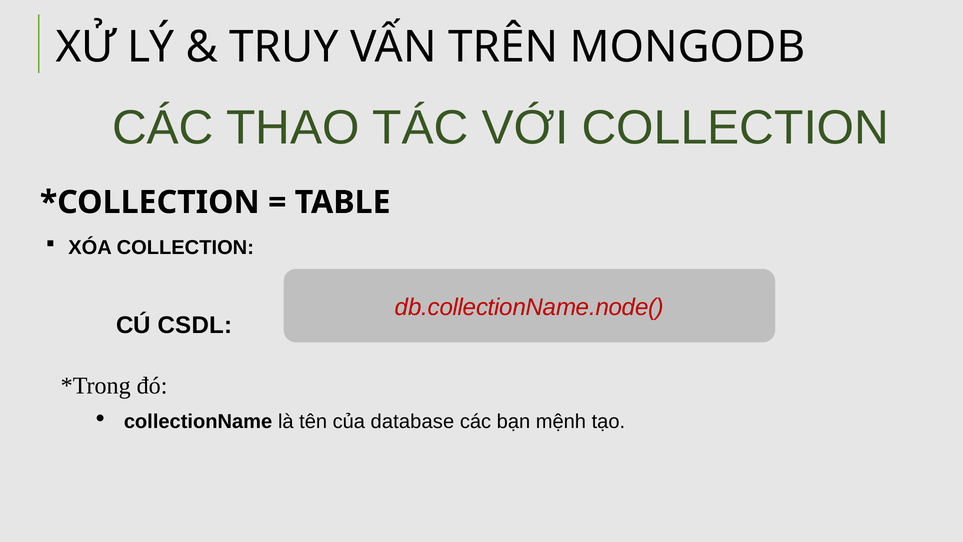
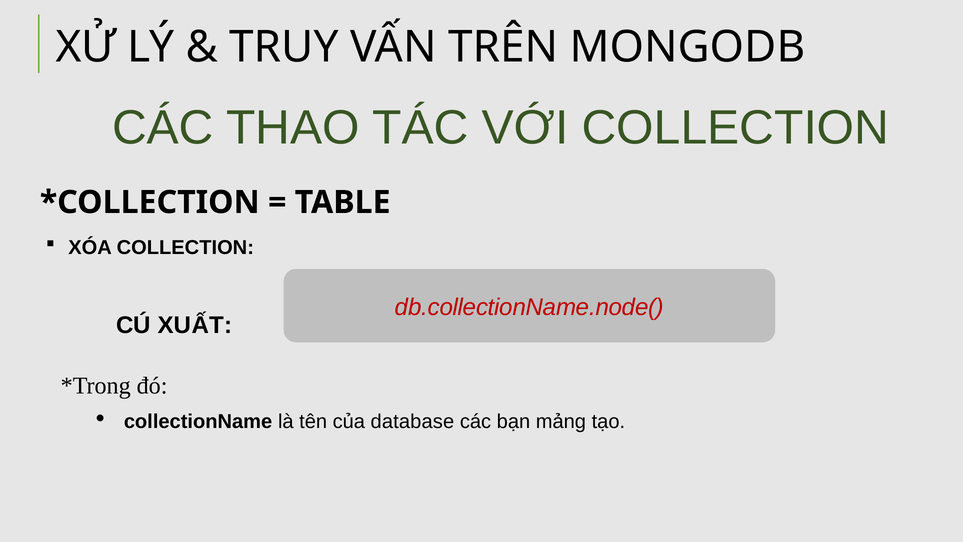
CSDL: CSDL -> XUẤT
mệnh: mệnh -> mảng
